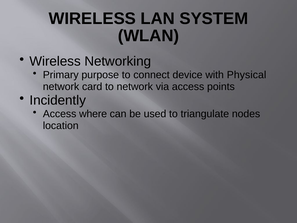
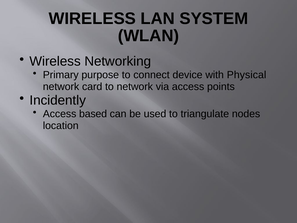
where: where -> based
